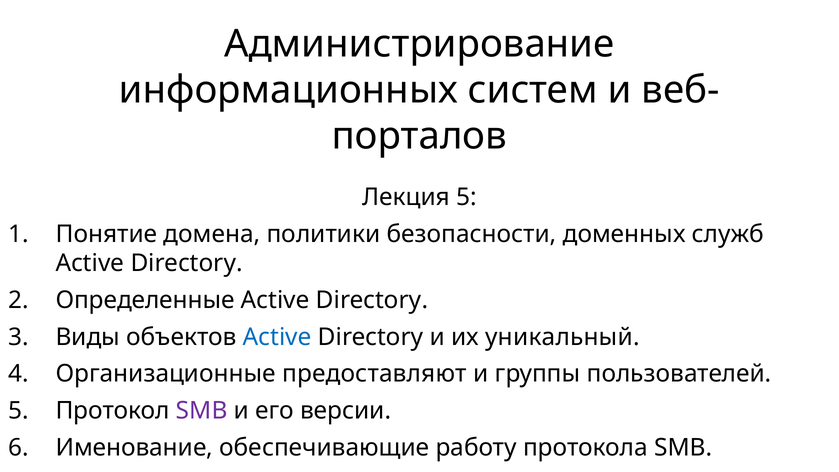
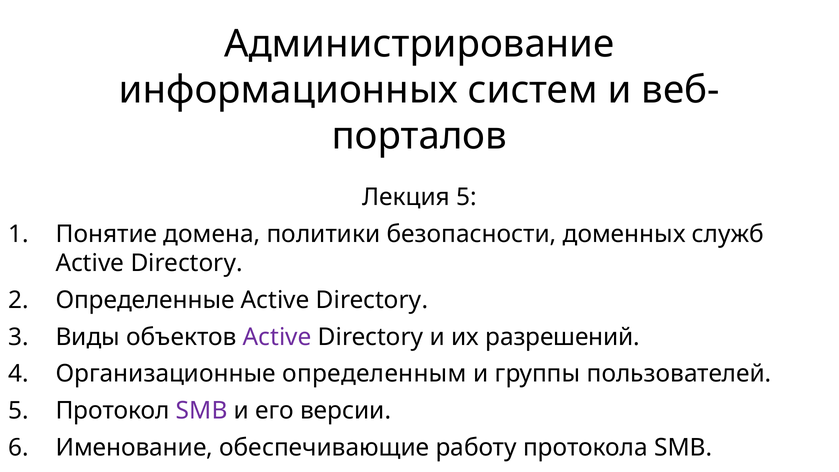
Active at (277, 337) colour: blue -> purple
уникальный: уникальный -> разрешений
предоставляют: предоставляют -> определенным
